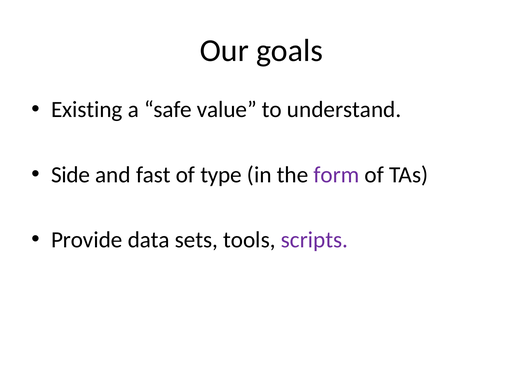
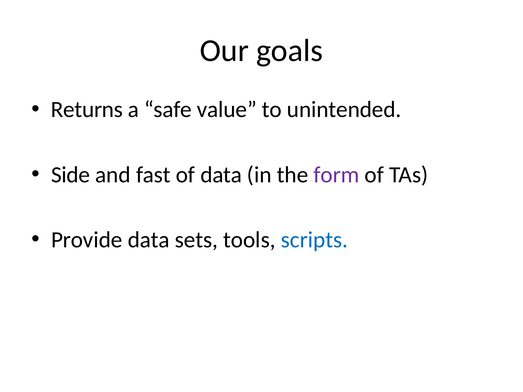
Existing: Existing -> Returns
understand: understand -> unintended
of type: type -> data
scripts colour: purple -> blue
